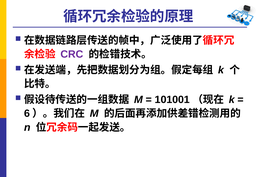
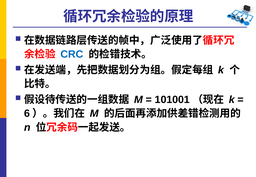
CRC colour: purple -> blue
